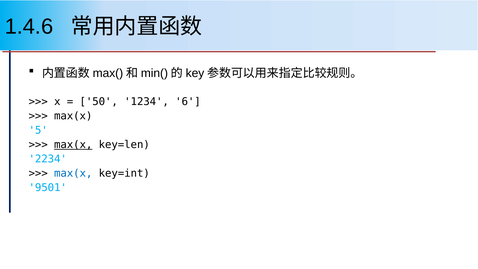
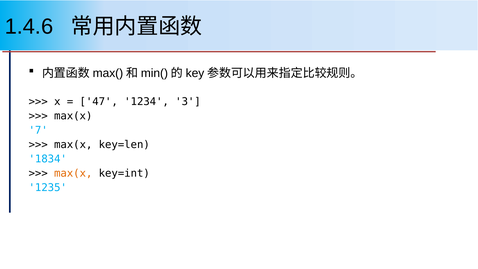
50: 50 -> 47
6: 6 -> 3
5: 5 -> 7
max(x at (73, 145) underline: present -> none
2234: 2234 -> 1834
max(x at (73, 173) colour: blue -> orange
9501: 9501 -> 1235
